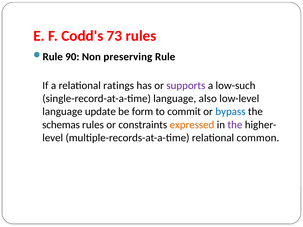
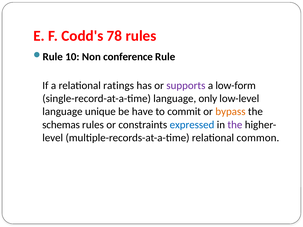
73: 73 -> 78
90: 90 -> 10
preserving: preserving -> conference
low-such: low-such -> low-form
also: also -> only
update: update -> unique
form: form -> have
bypass colour: blue -> orange
expressed colour: orange -> blue
